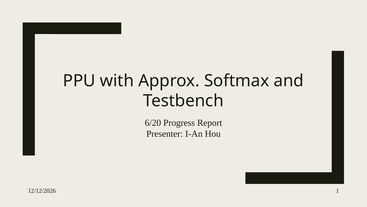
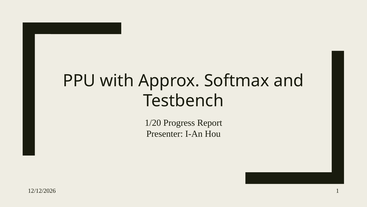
6/20: 6/20 -> 1/20
